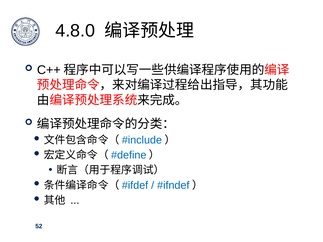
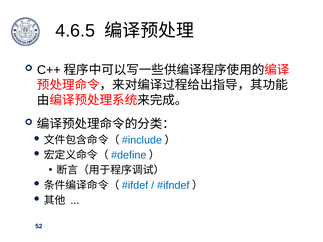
4.8.0: 4.8.0 -> 4.6.5
